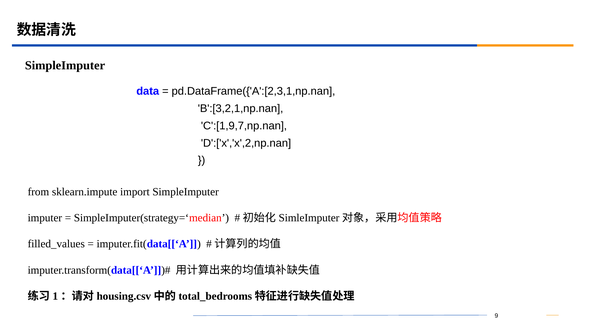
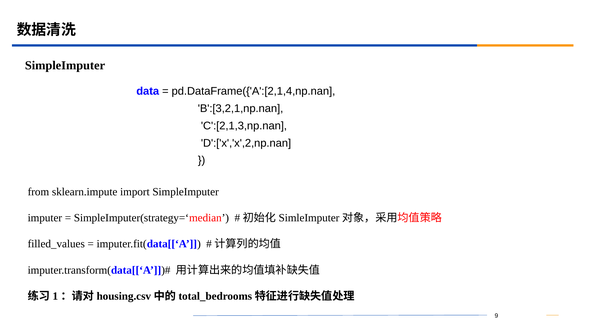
pd.DataFrame({'A':[2,3,1,np.nan: pd.DataFrame({'A':[2,3,1,np.nan -> pd.DataFrame({'A':[2,1,4,np.nan
C':[1,9,7,np.nan: C':[1,9,7,np.nan -> C':[2,1,3,np.nan
